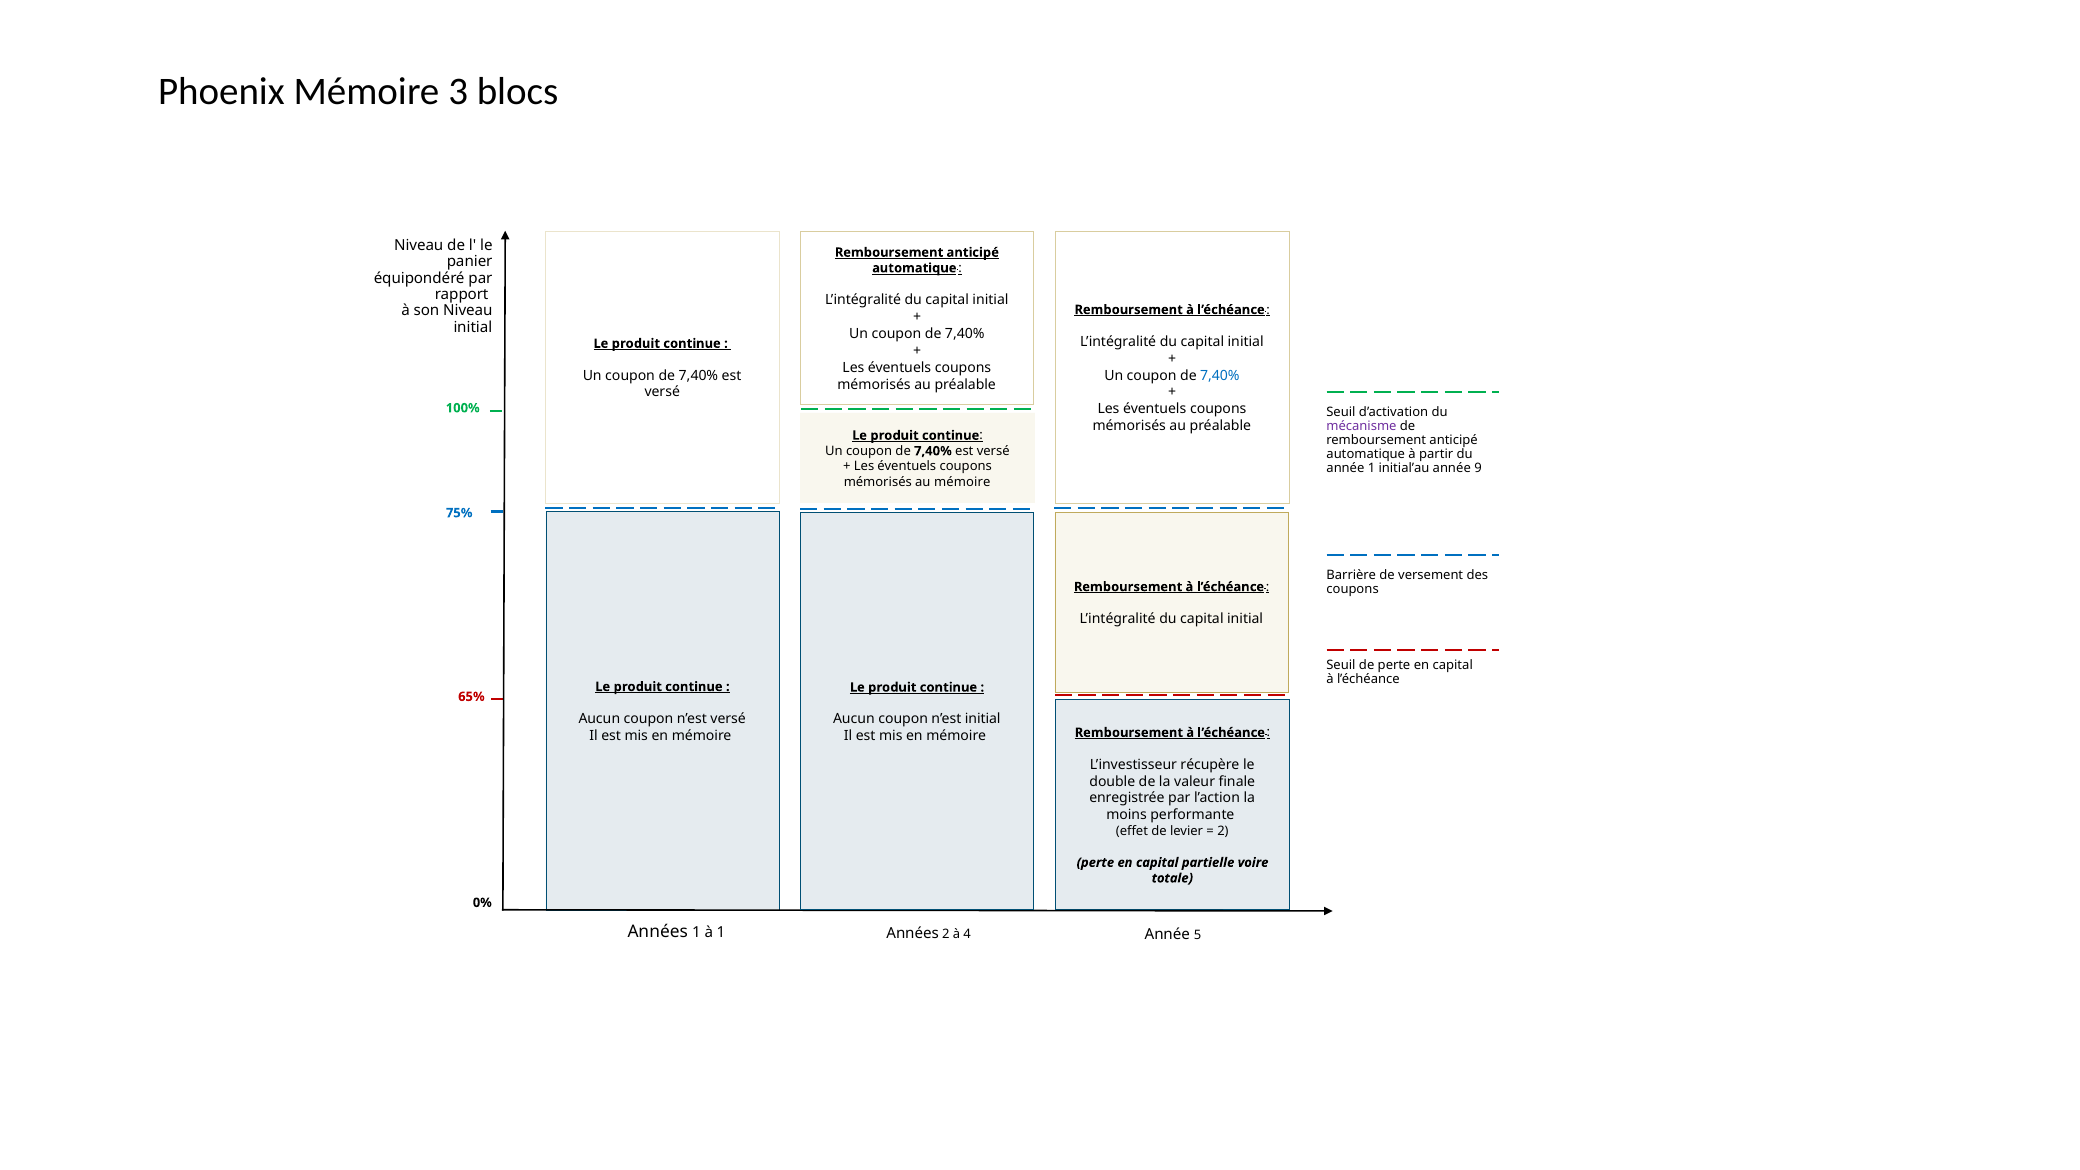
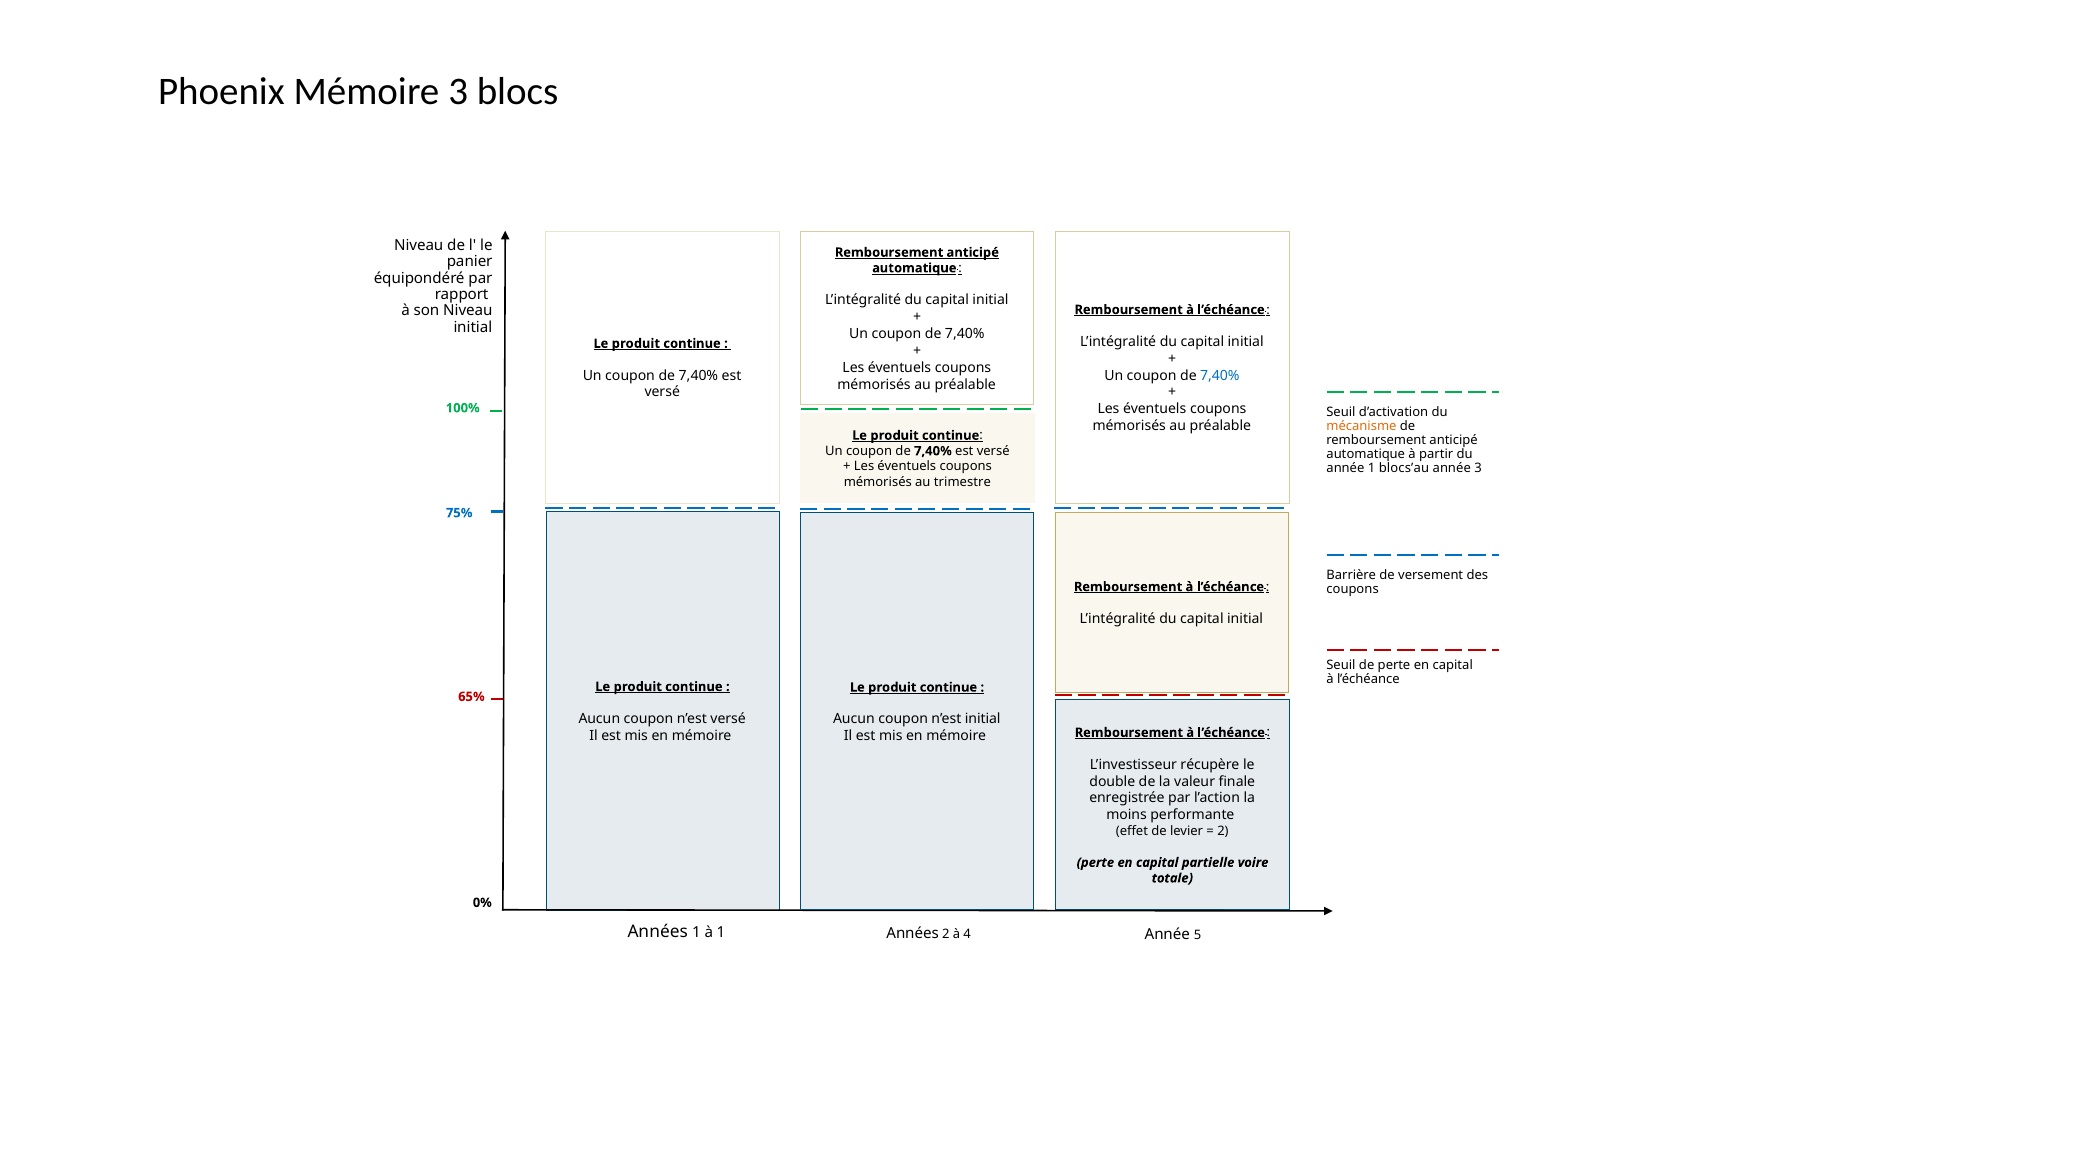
mécanisme colour: purple -> orange
initial’au: initial’au -> blocs’au
année 9: 9 -> 3
au mémoire: mémoire -> trimestre
